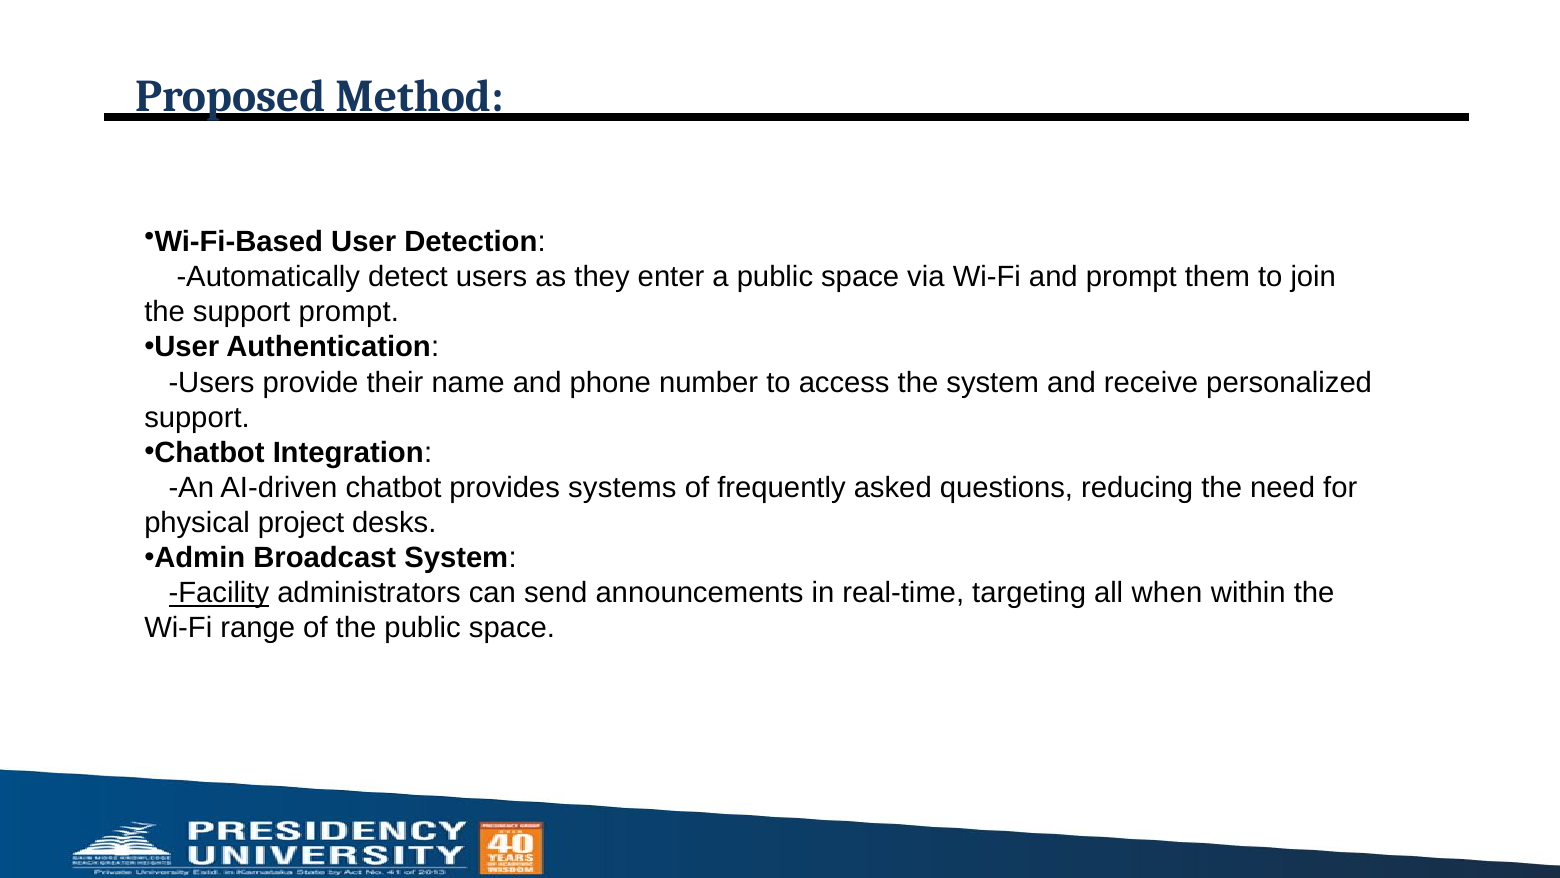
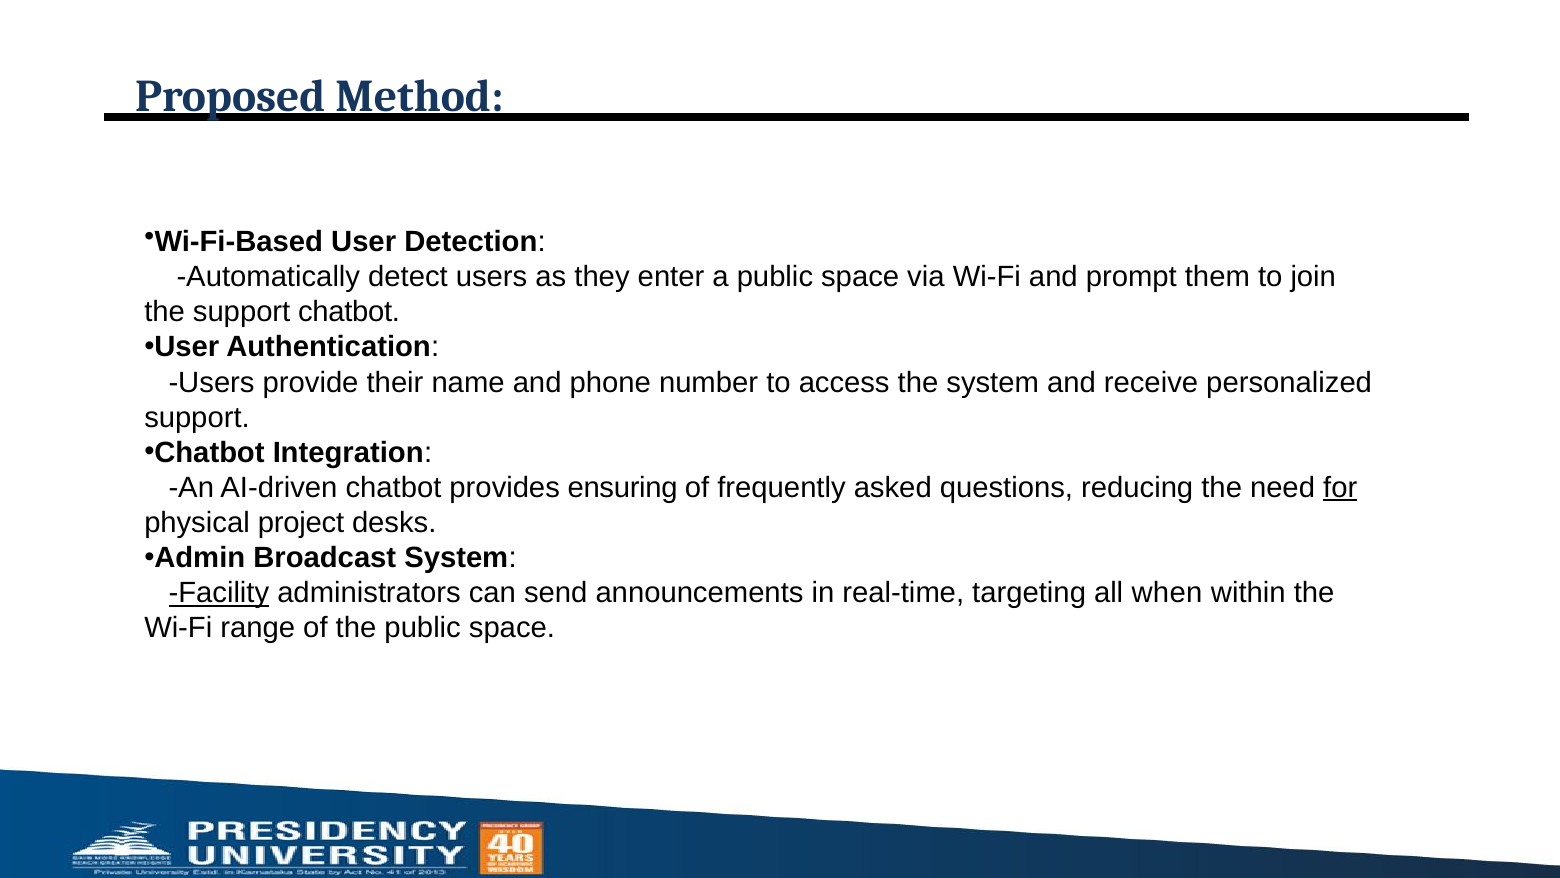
the support prompt: prompt -> chatbot
systems: systems -> ensuring
for underline: none -> present
